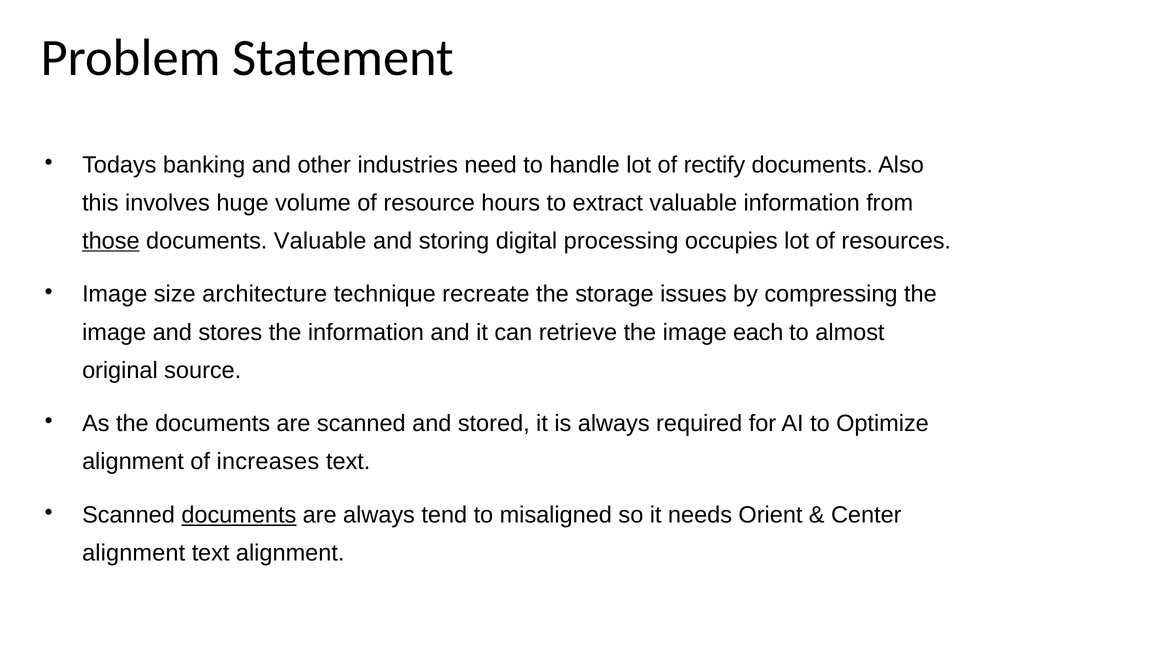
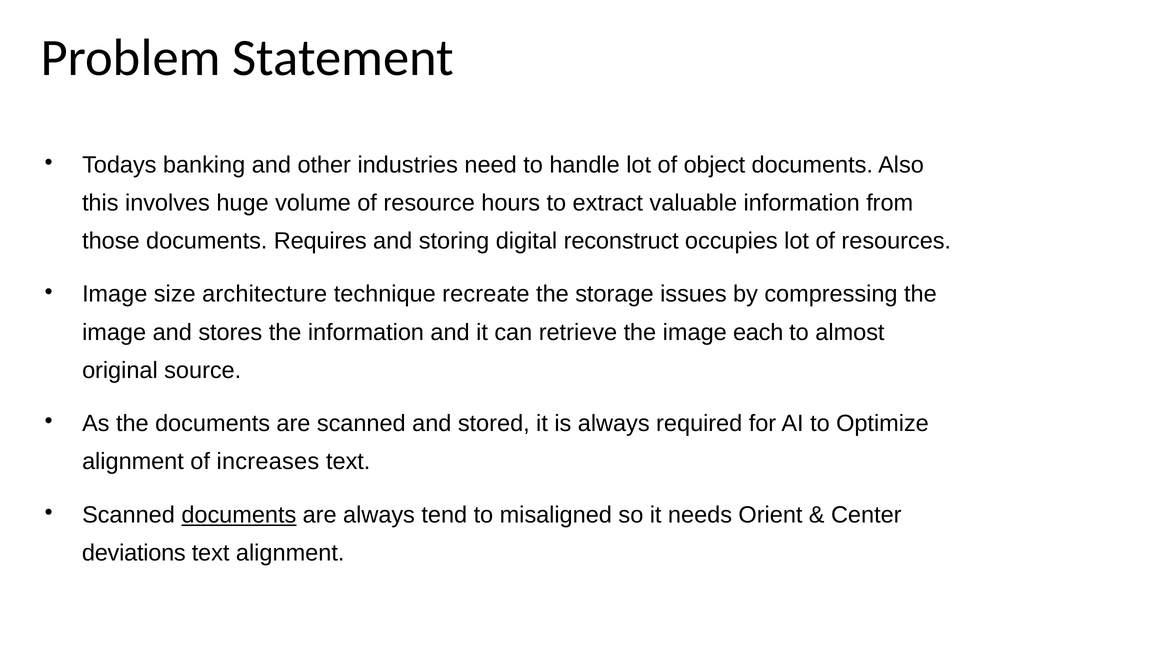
rectify: rectify -> object
those underline: present -> none
documents Valuable: Valuable -> Requires
processing: processing -> reconstruct
alignment at (134, 554): alignment -> deviations
